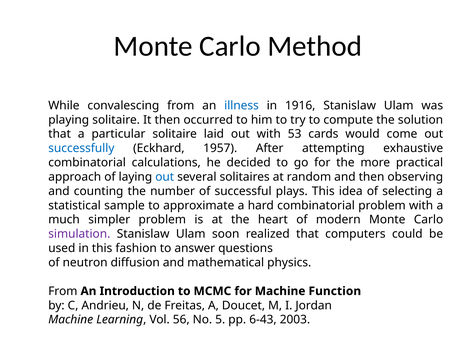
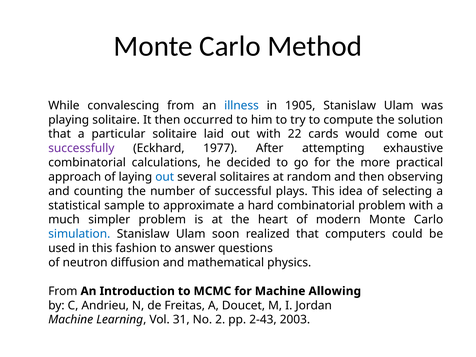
1916: 1916 -> 1905
53: 53 -> 22
successfully colour: blue -> purple
1957: 1957 -> 1977
simulation colour: purple -> blue
Function: Function -> Allowing
56: 56 -> 31
5: 5 -> 2
6-43: 6-43 -> 2-43
